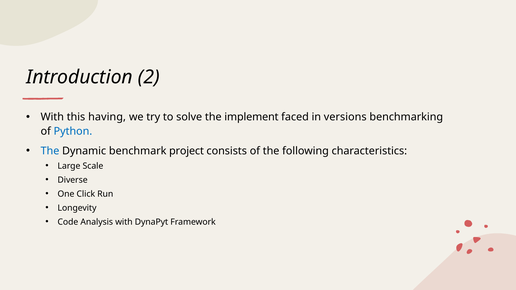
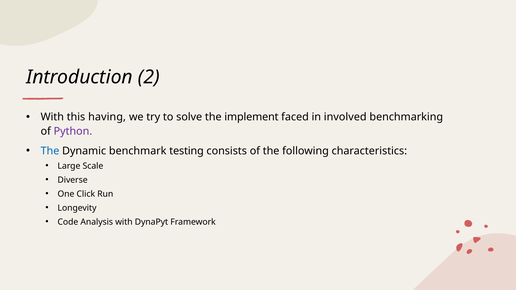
versions: versions -> involved
Python colour: blue -> purple
project: project -> testing
